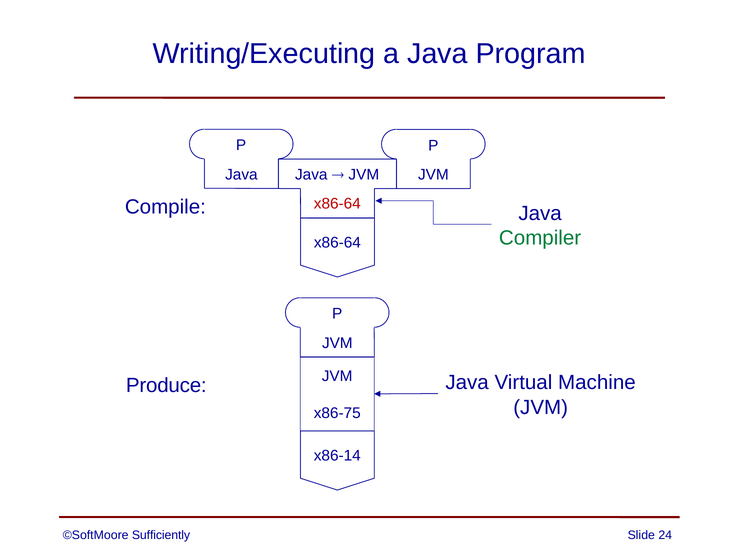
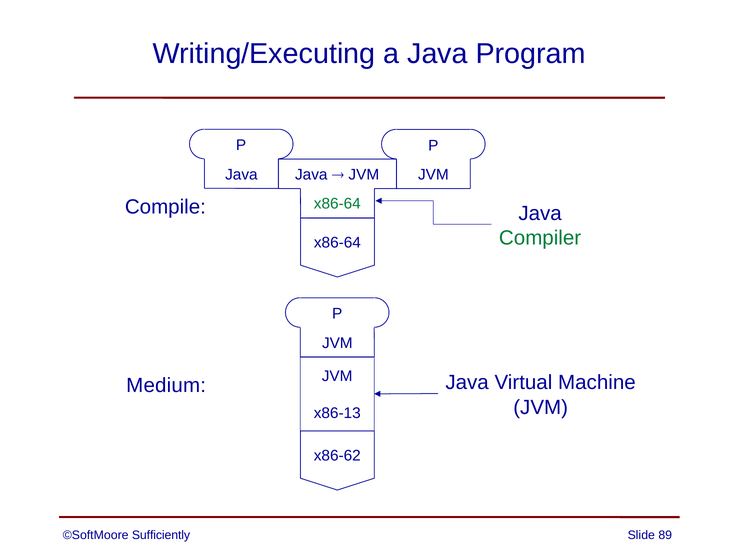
x86-64 at (337, 204) colour: red -> green
Produce: Produce -> Medium
x86-75: x86-75 -> x86-13
x86-14: x86-14 -> x86-62
24: 24 -> 89
